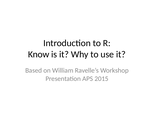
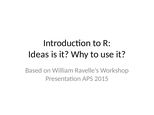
Know: Know -> Ideas
